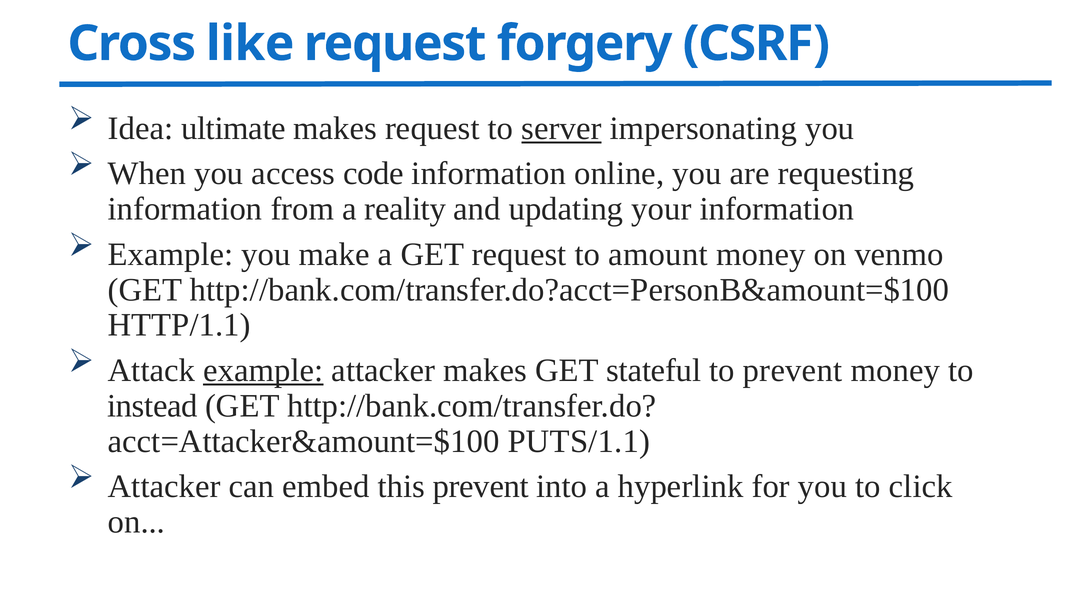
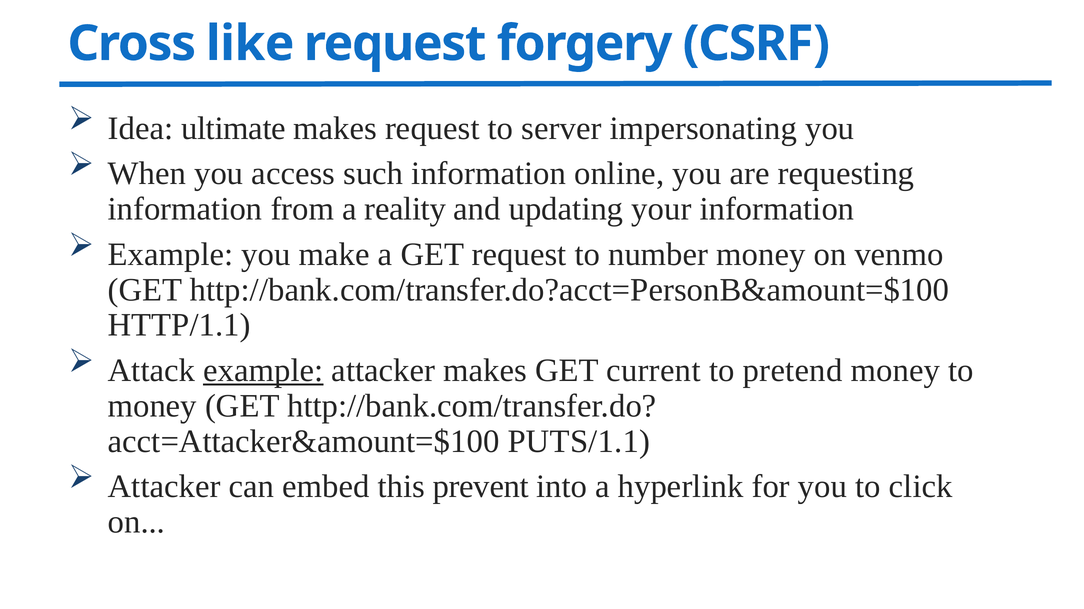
server underline: present -> none
code: code -> such
amount: amount -> number
stateful: stateful -> current
to prevent: prevent -> pretend
instead at (153, 406): instead -> money
